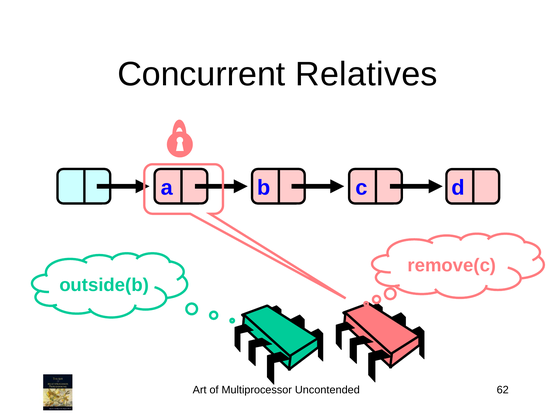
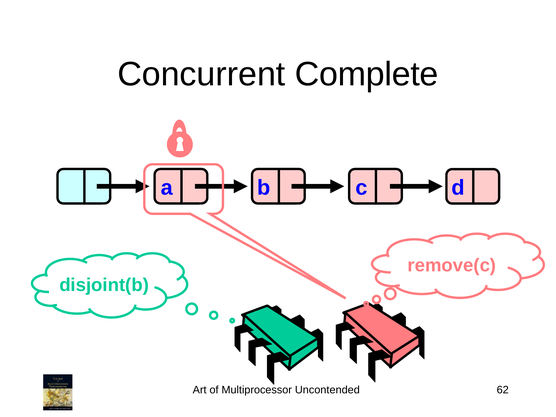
Relatives: Relatives -> Complete
outside(b: outside(b -> disjoint(b
